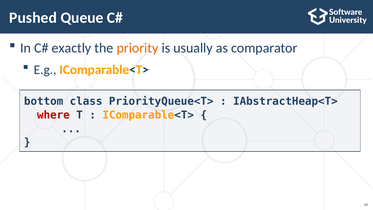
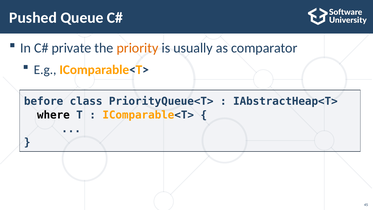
exactly: exactly -> private
bottom: bottom -> before
where colour: red -> black
